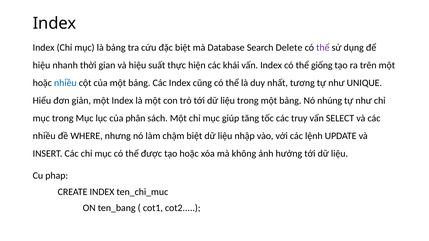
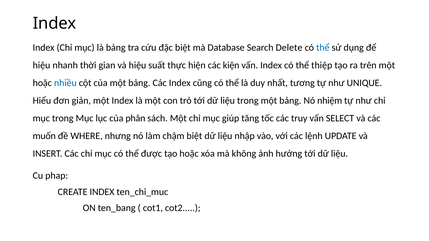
thể at (323, 48) colour: purple -> blue
khái: khái -> kiện
giống: giống -> thiệp
nhúng: nhúng -> nhiệm
nhiều at (44, 136): nhiều -> muốn
